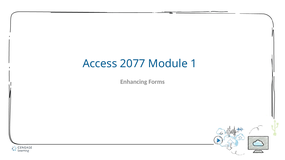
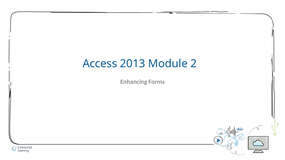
2077: 2077 -> 2013
Module 1: 1 -> 2
